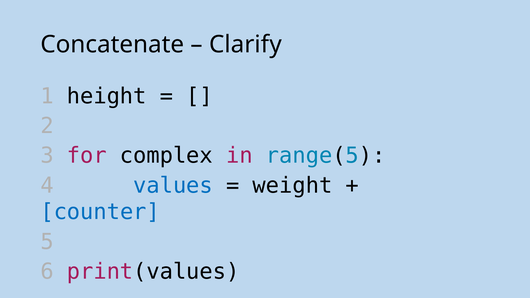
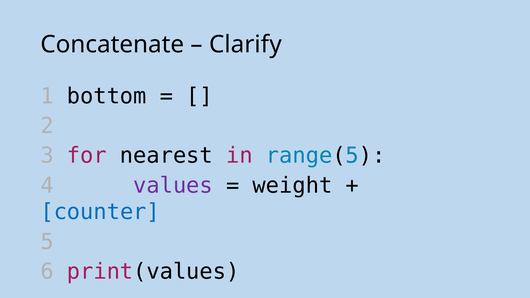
height: height -> bottom
complex: complex -> nearest
values colour: blue -> purple
